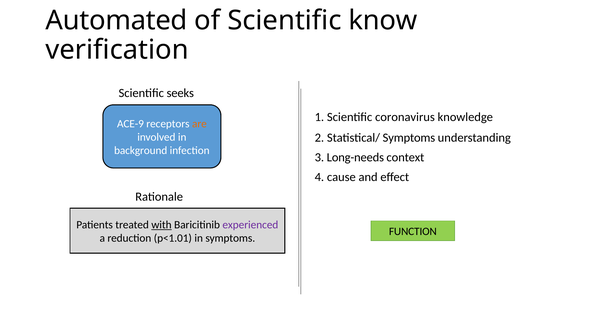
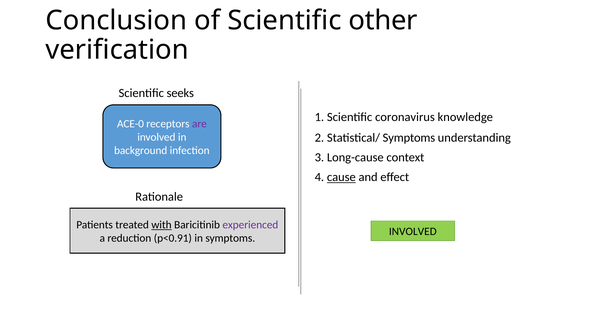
Automated: Automated -> Conclusion
know: know -> other
ACE-9: ACE-9 -> ACE-0
are colour: orange -> purple
Long-needs: Long-needs -> Long-cause
cause underline: none -> present
FUNCTION at (413, 232): FUNCTION -> INVOLVED
p<1.01: p<1.01 -> p<0.91
